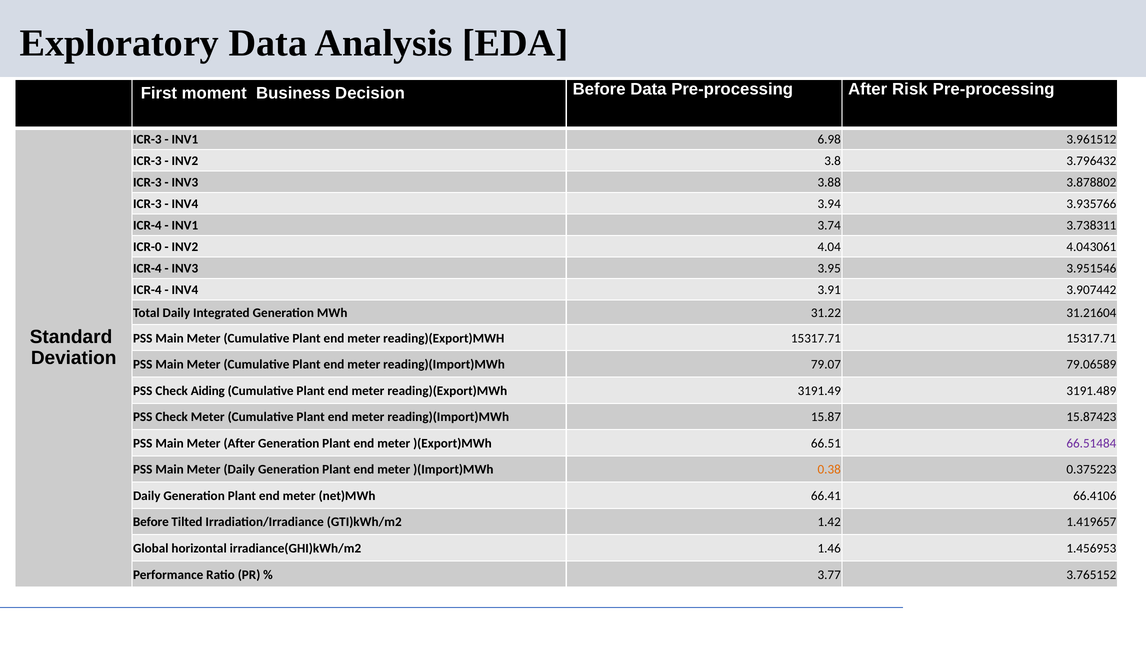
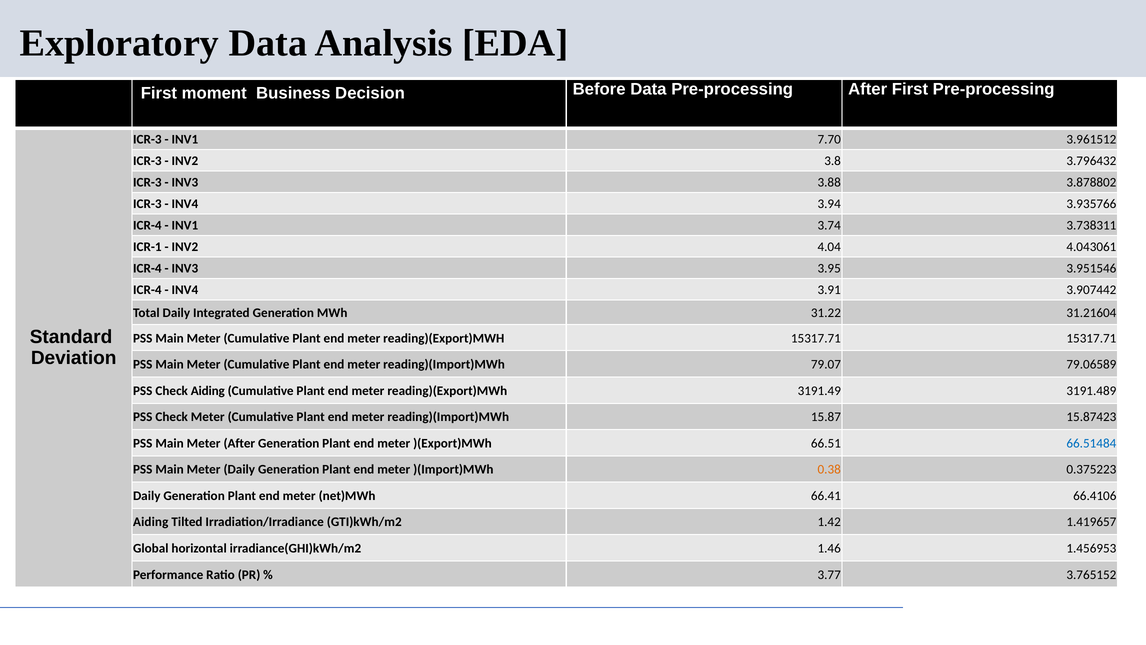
After Risk: Risk -> First
6.98: 6.98 -> 7.70
ICR-0: ICR-0 -> ICR-1
66.51484 colour: purple -> blue
Before at (151, 522): Before -> Aiding
